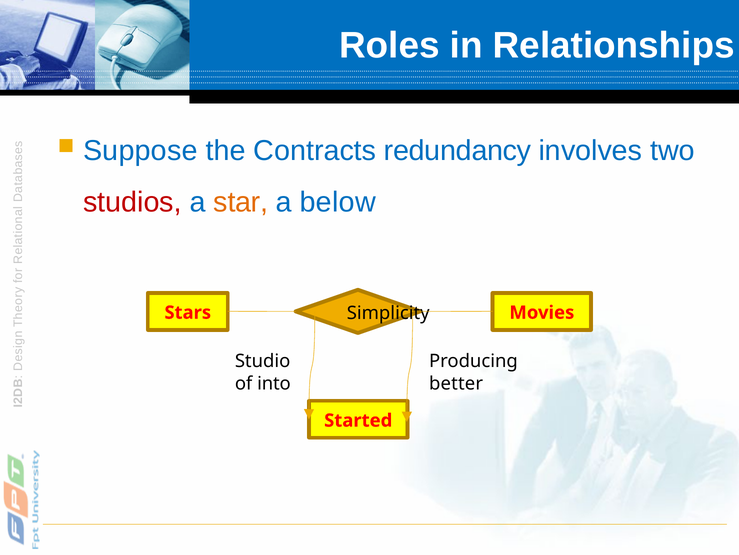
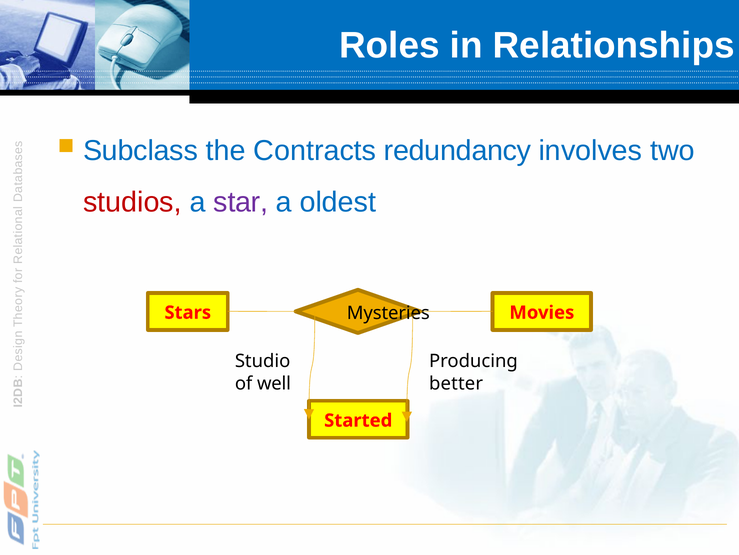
Suppose: Suppose -> Subclass
star colour: orange -> purple
below: below -> oldest
Simplicity: Simplicity -> Mysteries
into: into -> well
